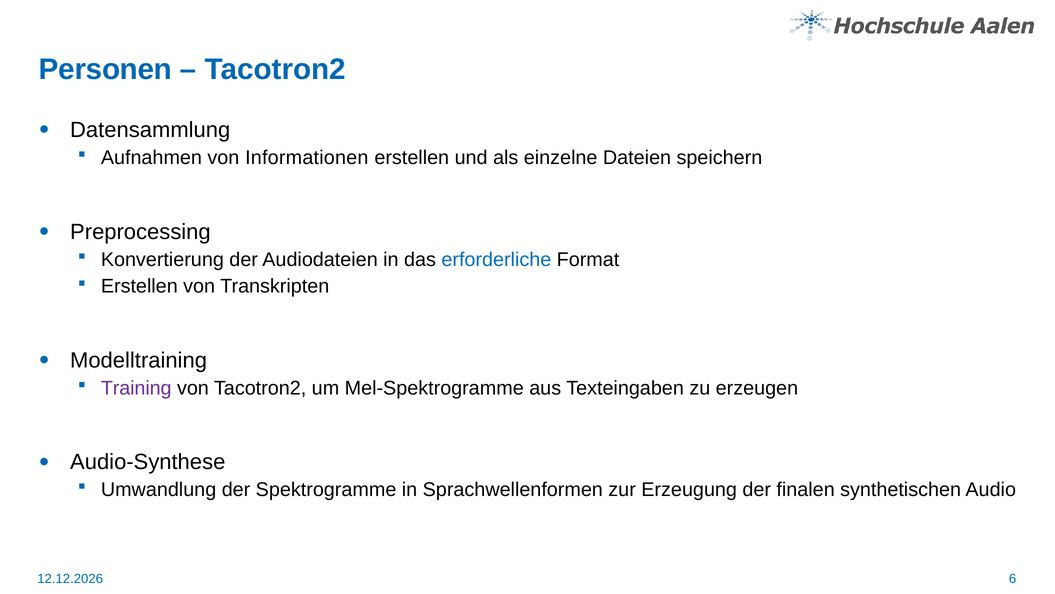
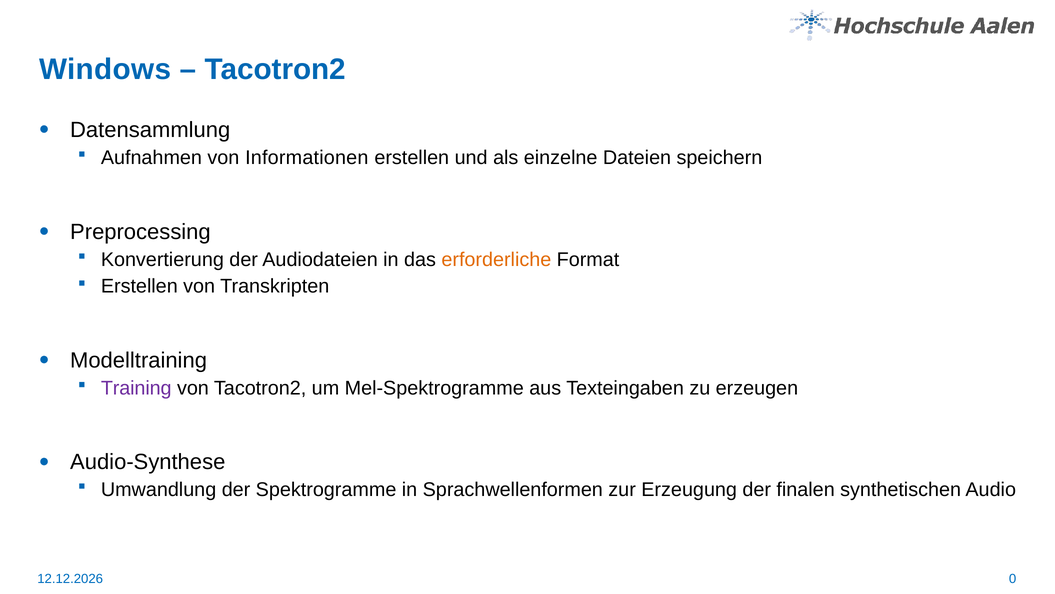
Personen: Personen -> Windows
erforderliche colour: blue -> orange
6: 6 -> 0
